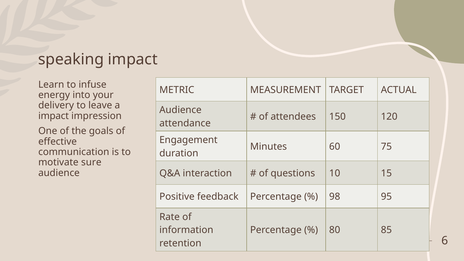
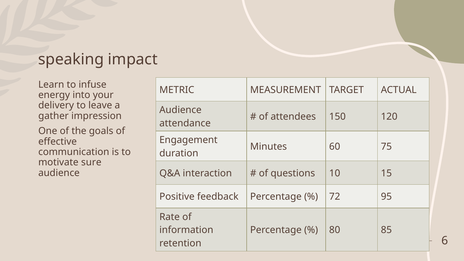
impact at (54, 116): impact -> gather
98: 98 -> 72
